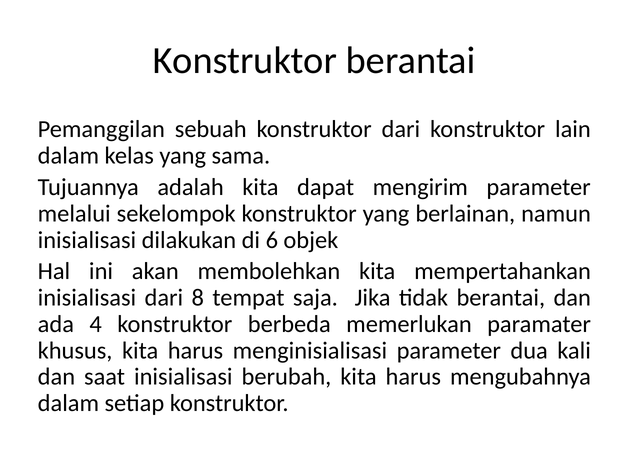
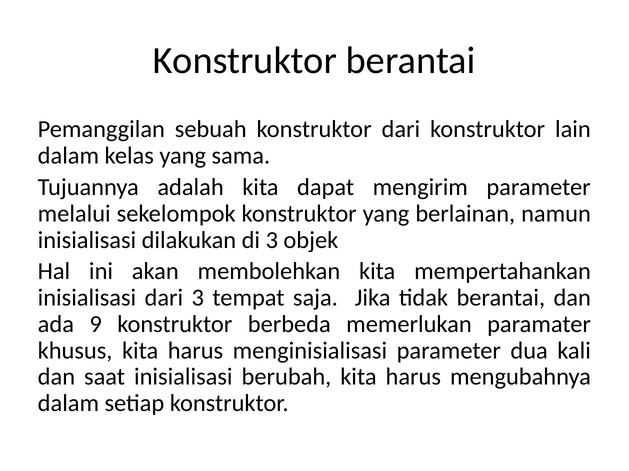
di 6: 6 -> 3
dari 8: 8 -> 3
4: 4 -> 9
